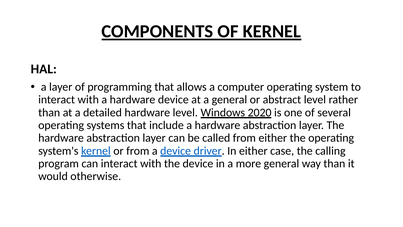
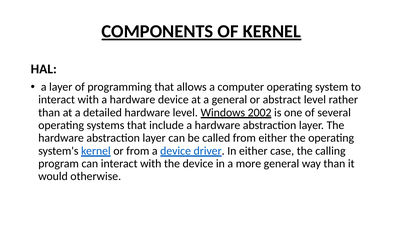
2020: 2020 -> 2002
